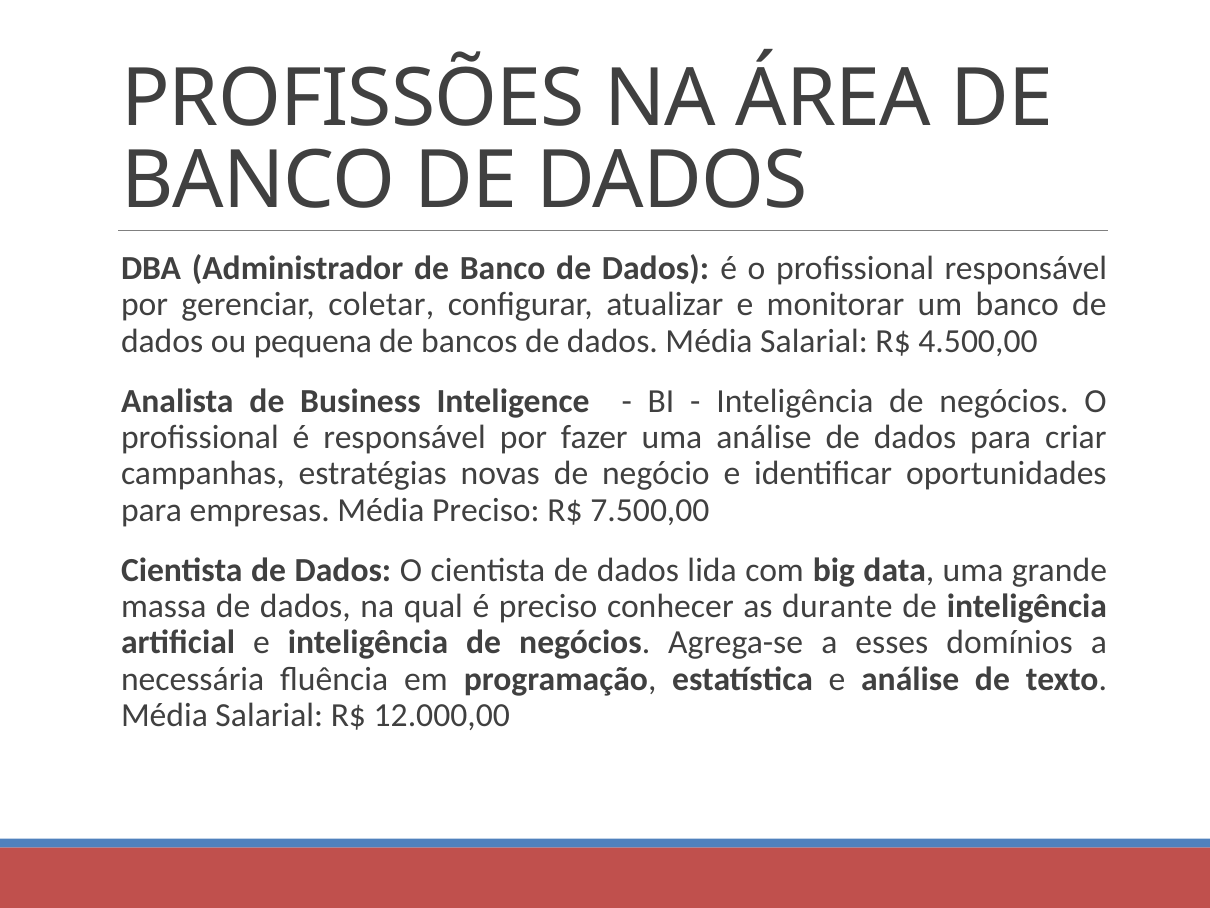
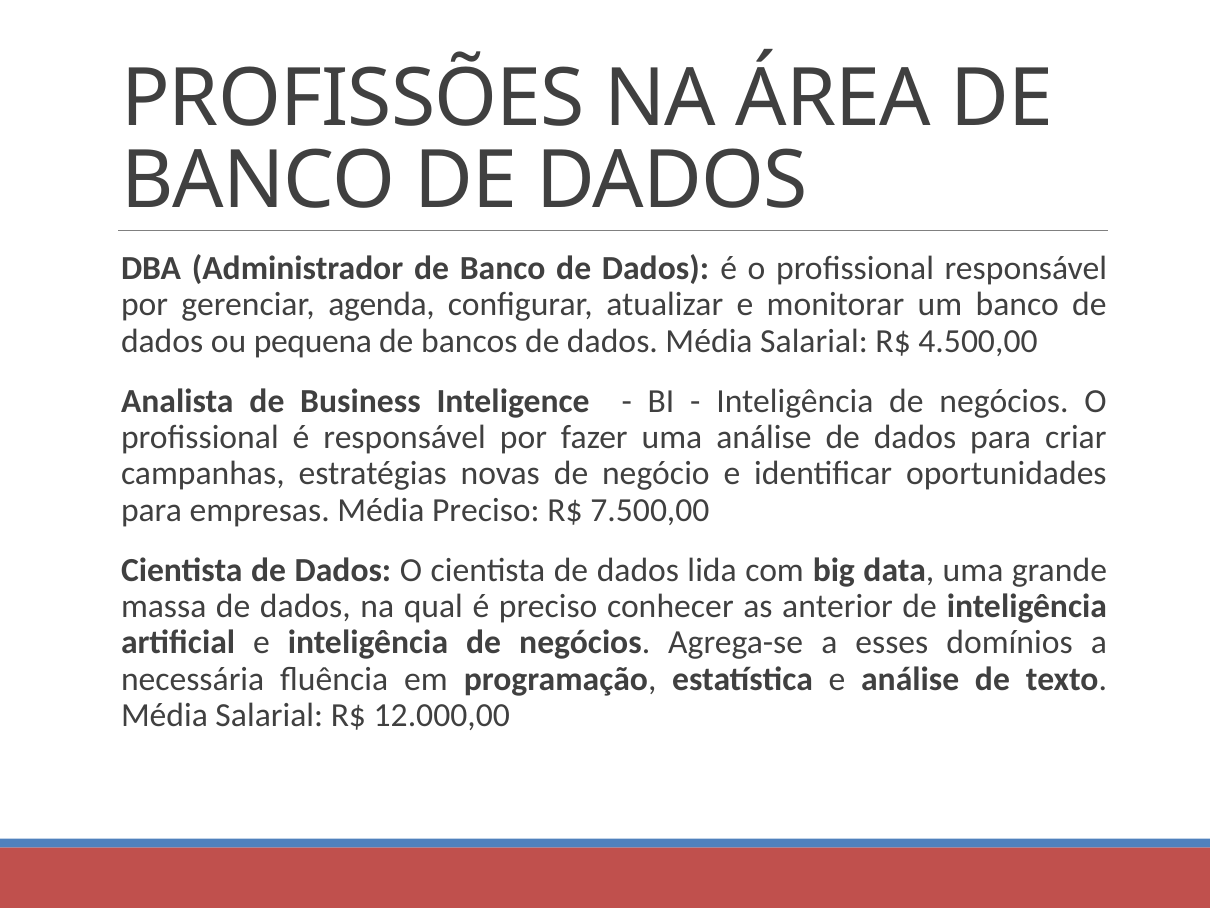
coletar: coletar -> agenda
durante: durante -> anterior
